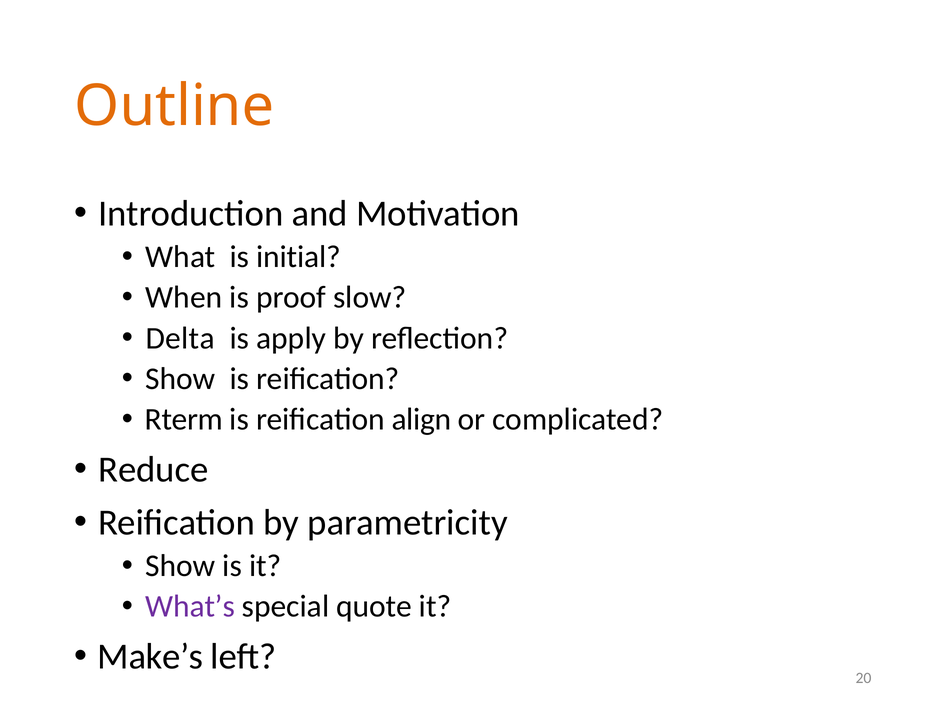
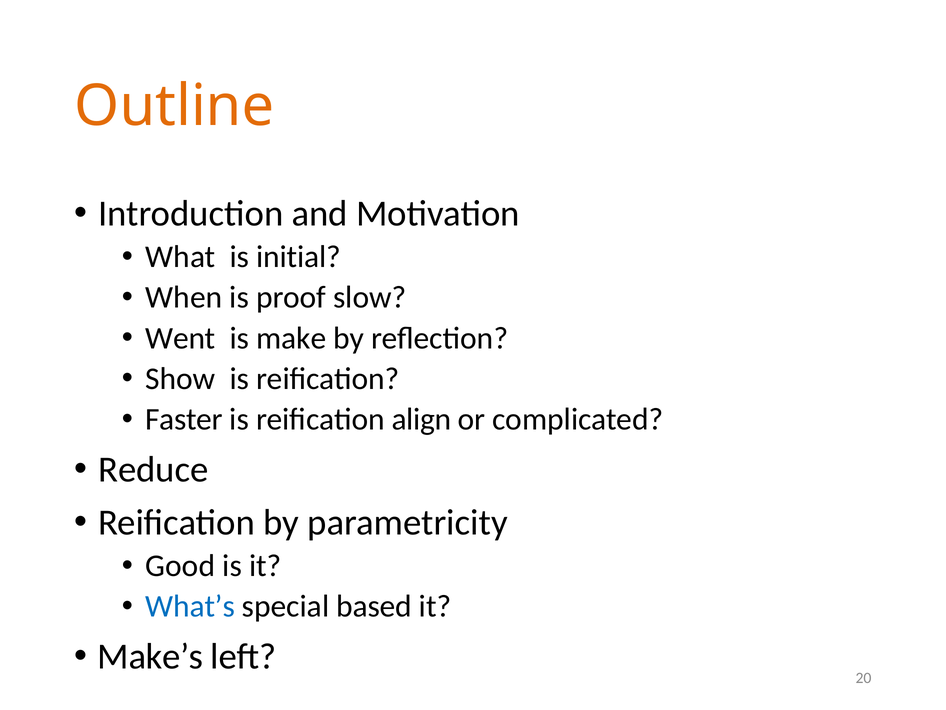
Delta: Delta -> Went
apply: apply -> make
Rterm: Rterm -> Faster
Show at (180, 565): Show -> Good
What’s colour: purple -> blue
quote: quote -> based
